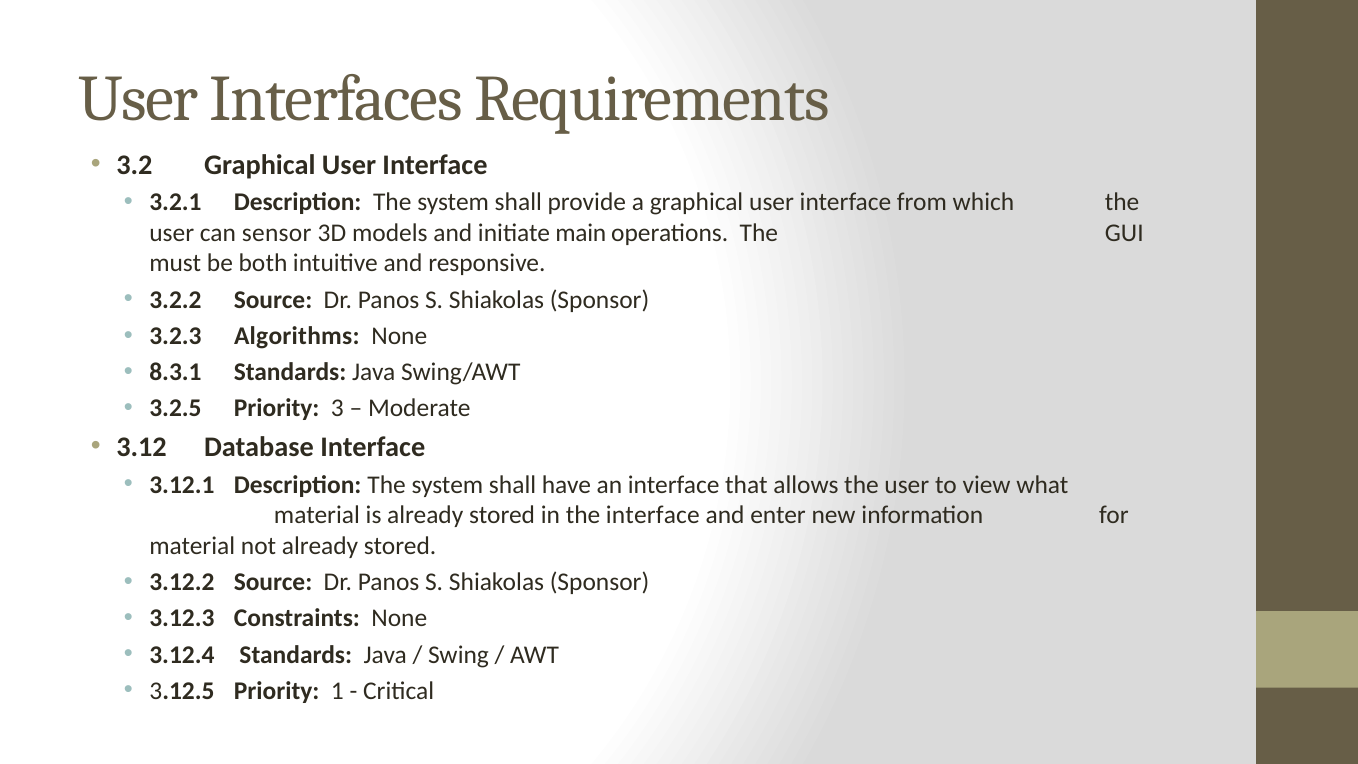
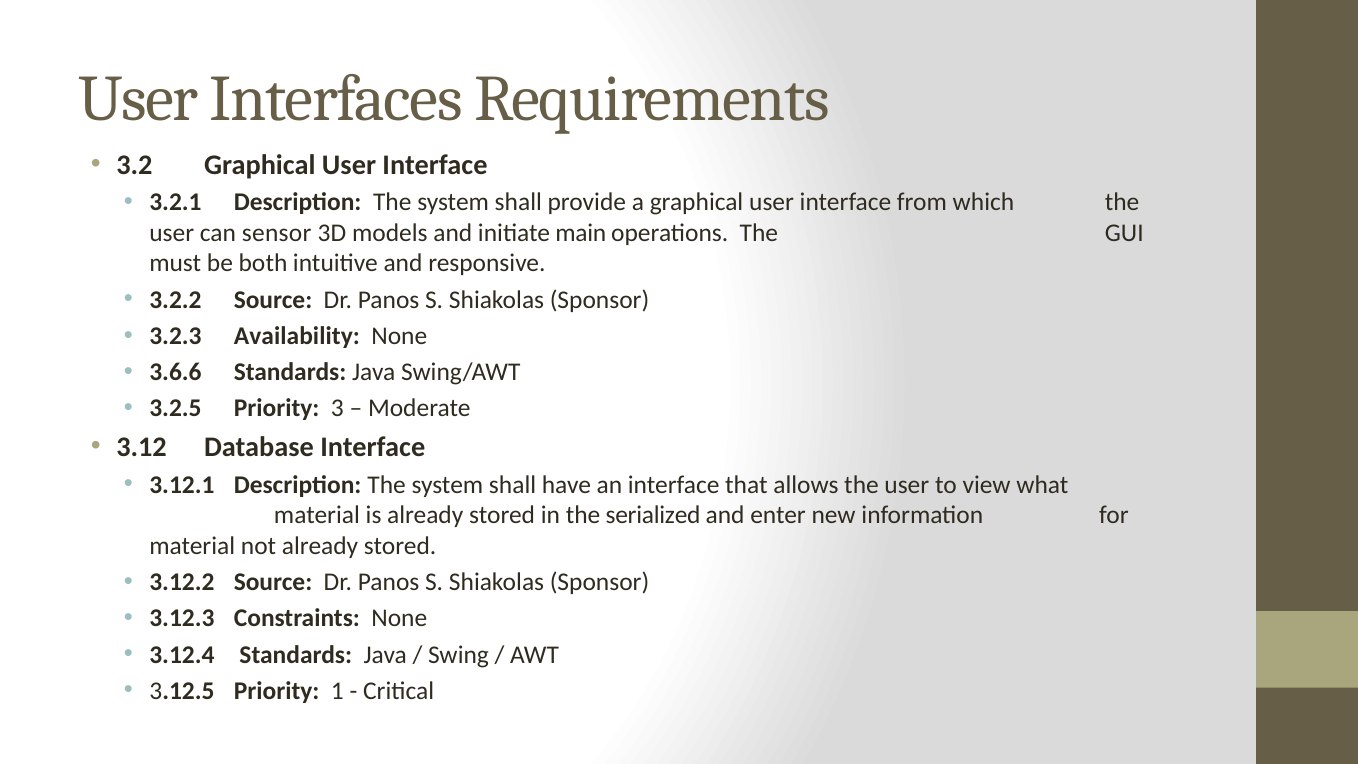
Algorithms: Algorithms -> Availability
8.3.1: 8.3.1 -> 3.6.6
the interface: interface -> serialized
